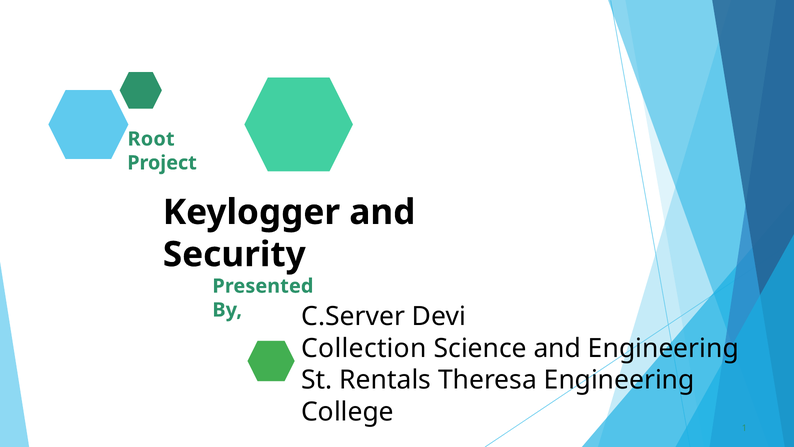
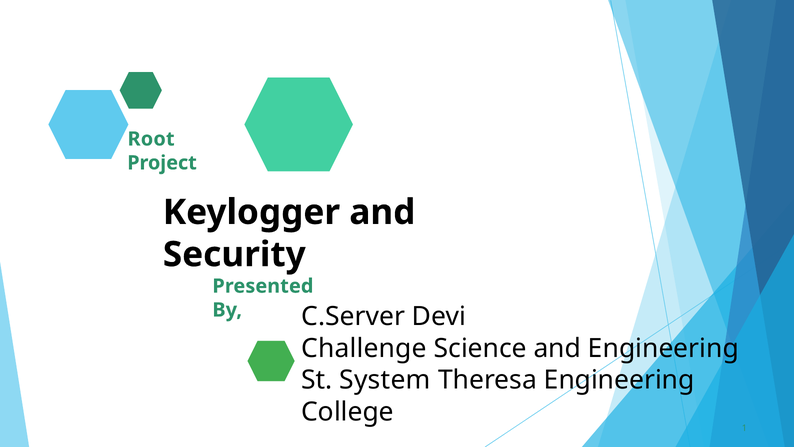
Collection: Collection -> Challenge
Rentals: Rentals -> System
